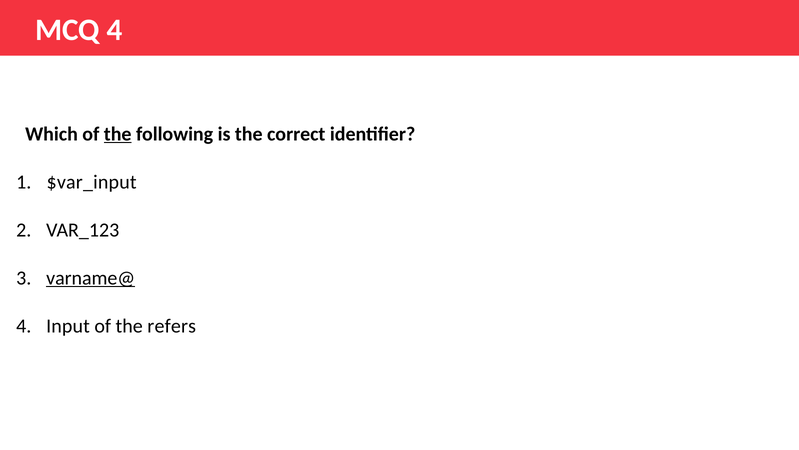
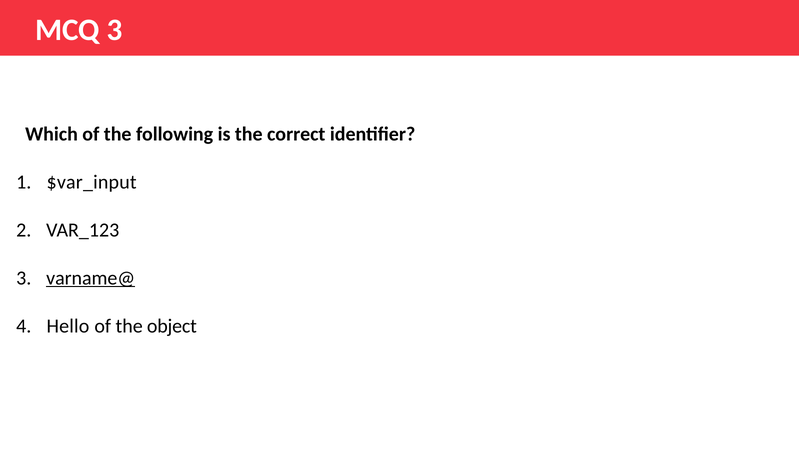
MCQ 4: 4 -> 3
the at (118, 134) underline: present -> none
Input: Input -> Hello
refers: refers -> object
